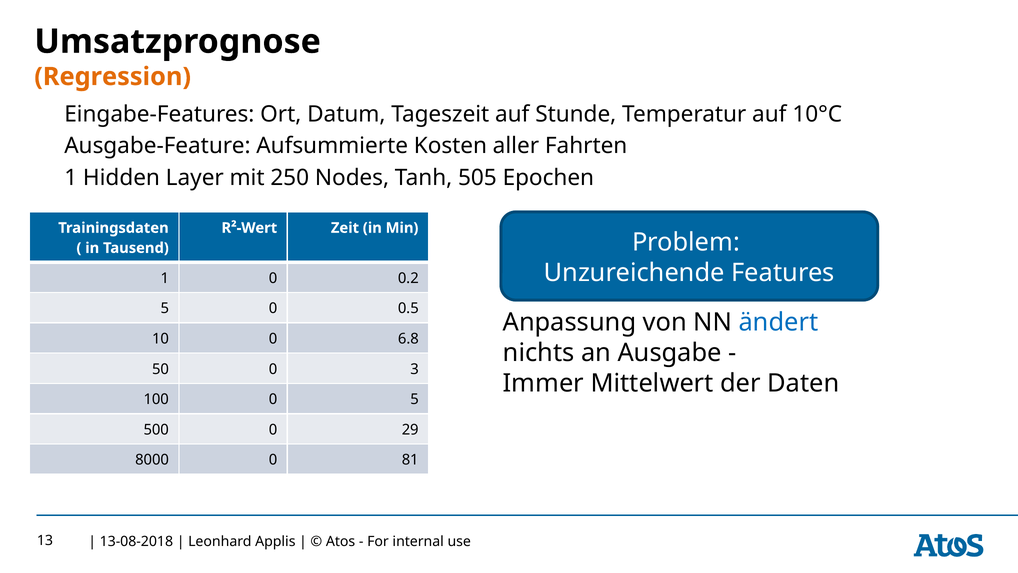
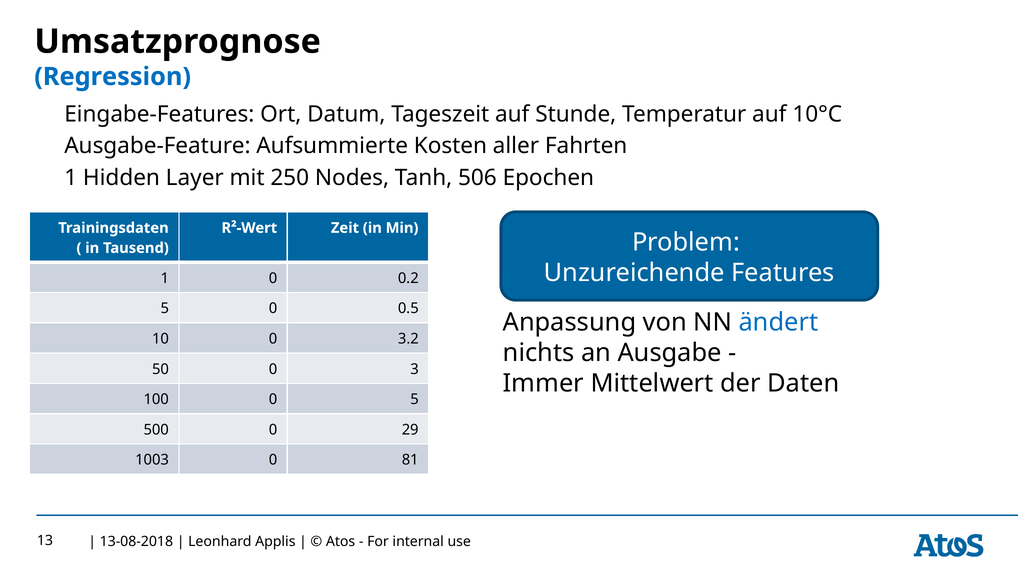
Regression colour: orange -> blue
505: 505 -> 506
6.8: 6.8 -> 3.2
8000: 8000 -> 1003
